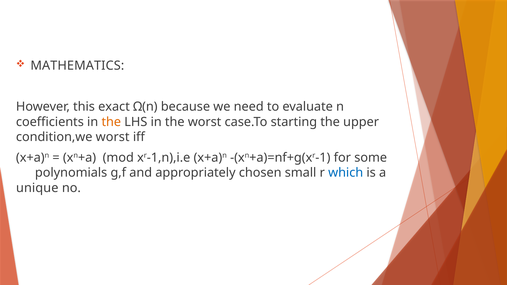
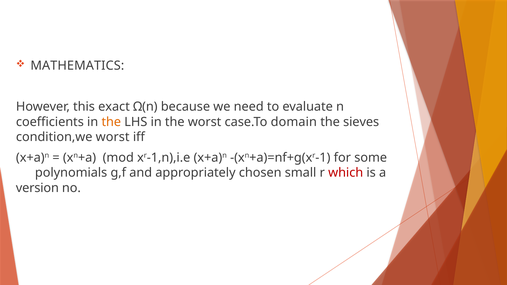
starting: starting -> domain
upper: upper -> sieves
which colour: blue -> red
unique: unique -> version
